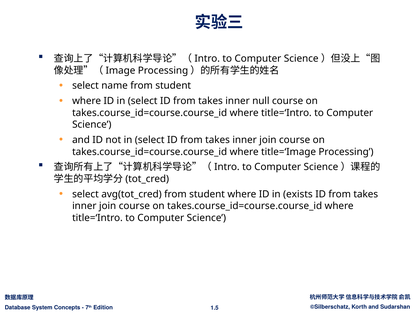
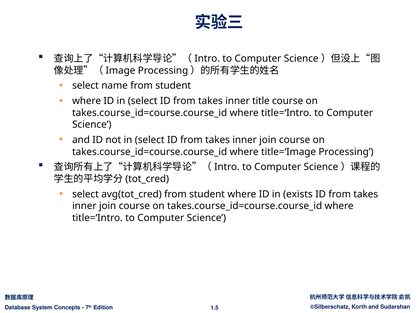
null: null -> title
